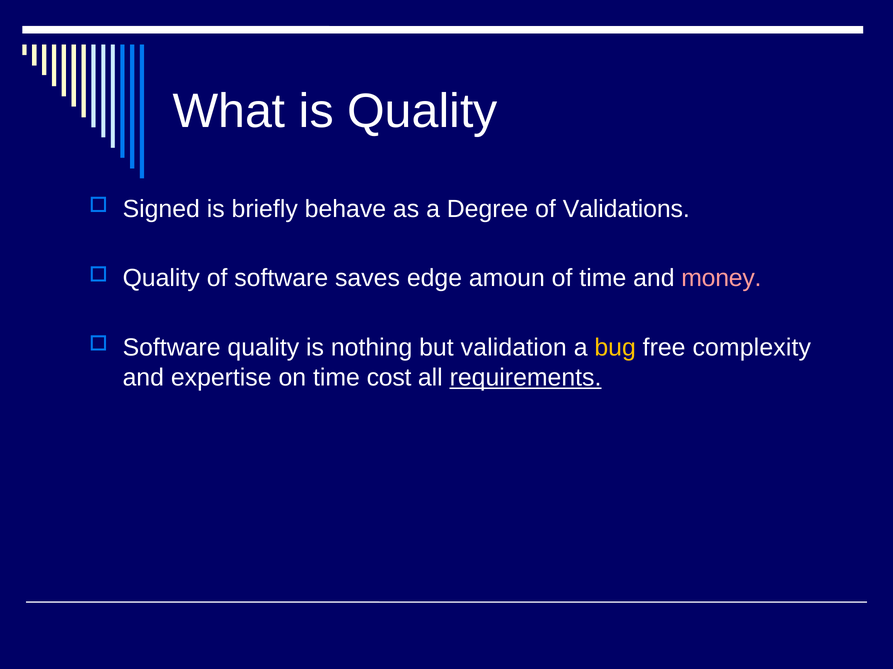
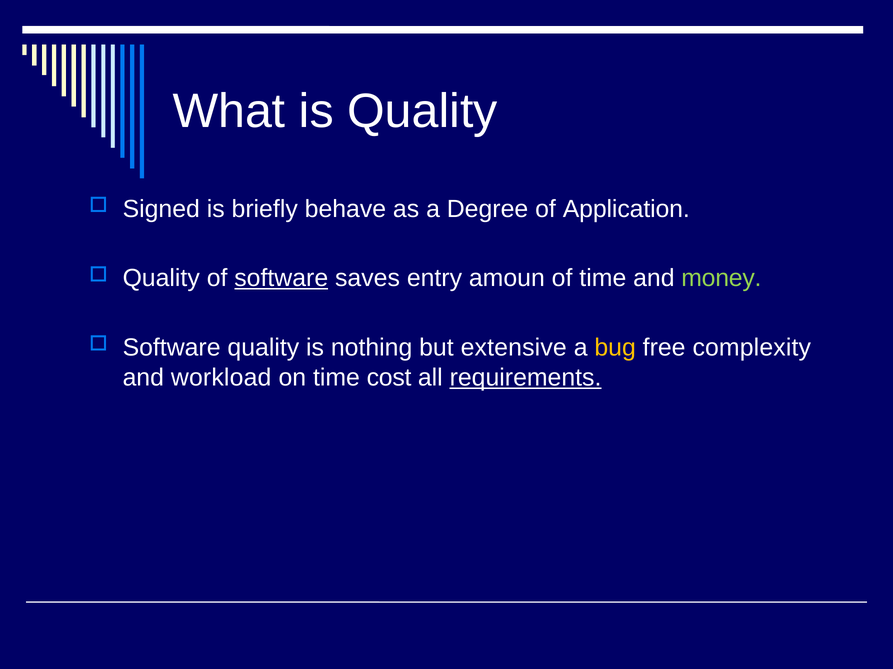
Validations: Validations -> Application
software at (281, 279) underline: none -> present
edge: edge -> entry
money colour: pink -> light green
validation: validation -> extensive
expertise: expertise -> workload
